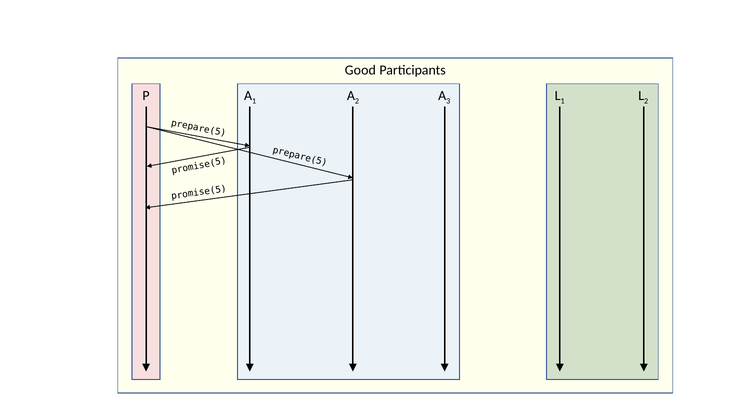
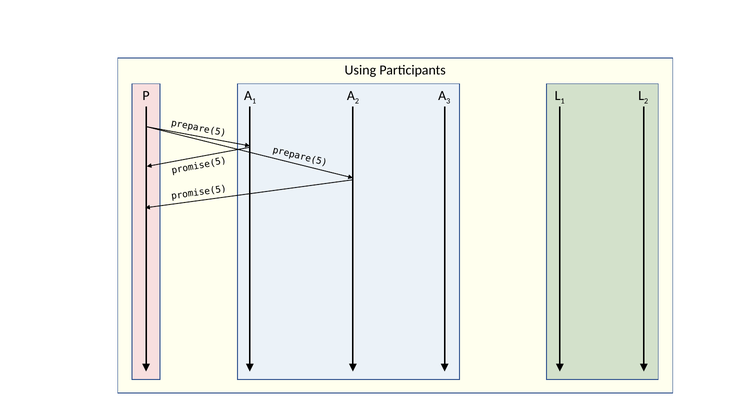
Good: Good -> Using
